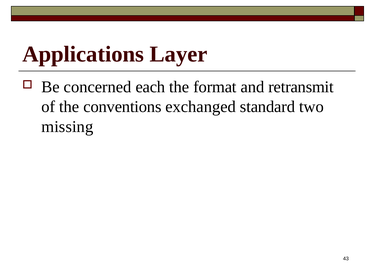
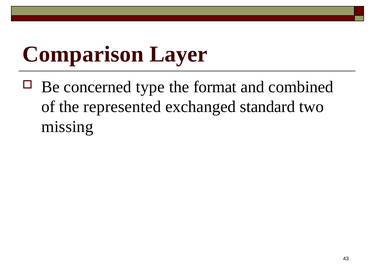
Applications: Applications -> Comparison
each: each -> type
retransmit: retransmit -> combined
conventions: conventions -> represented
